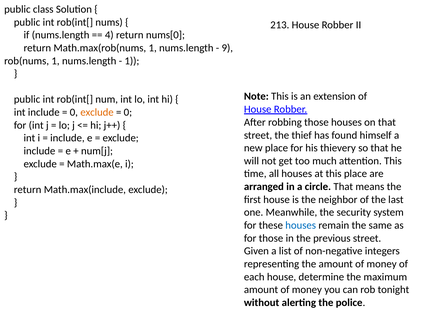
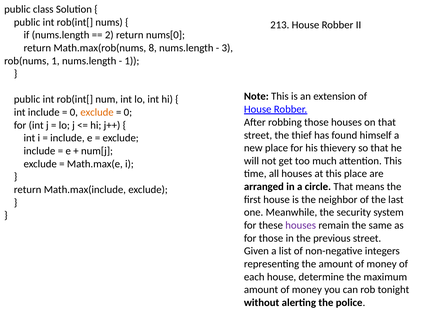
4: 4 -> 2
Math.max(rob(nums 1: 1 -> 8
9: 9 -> 3
houses at (301, 226) colour: blue -> purple
